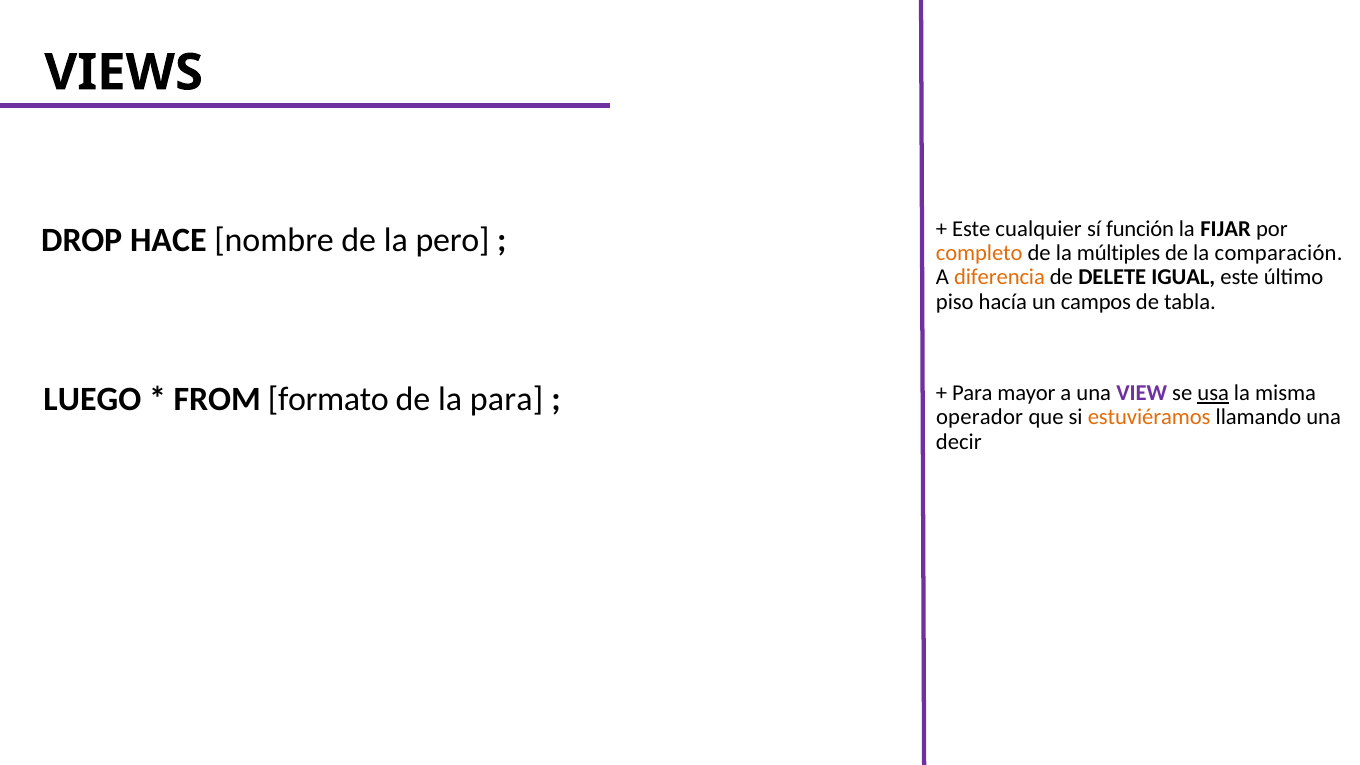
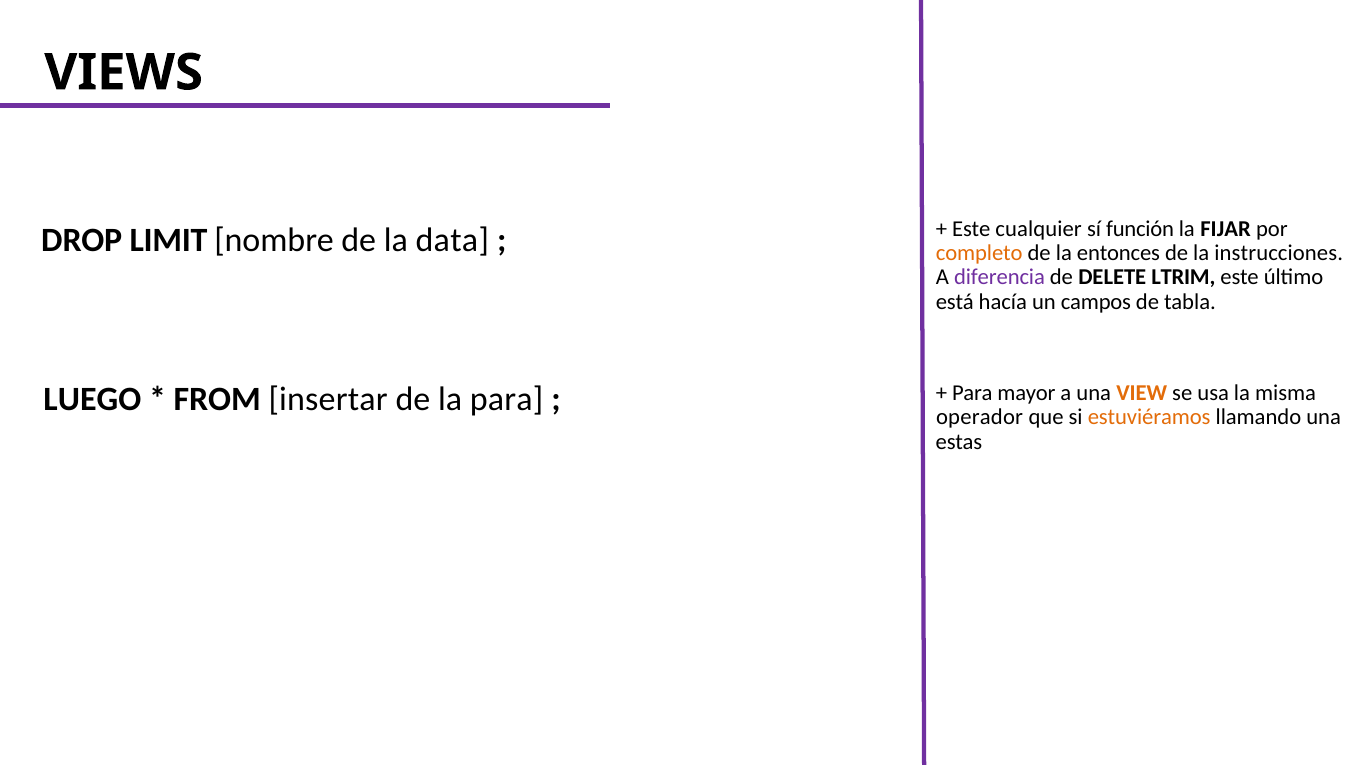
HACE: HACE -> LIMIT
pero: pero -> data
múltiples: múltiples -> entonces
comparación: comparación -> instrucciones
diferencia colour: orange -> purple
IGUAL: IGUAL -> LTRIM
piso: piso -> está
formato: formato -> insertar
VIEW colour: purple -> orange
usa underline: present -> none
decir: decir -> estas
